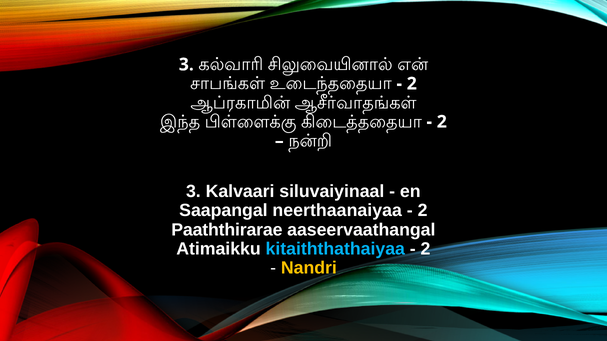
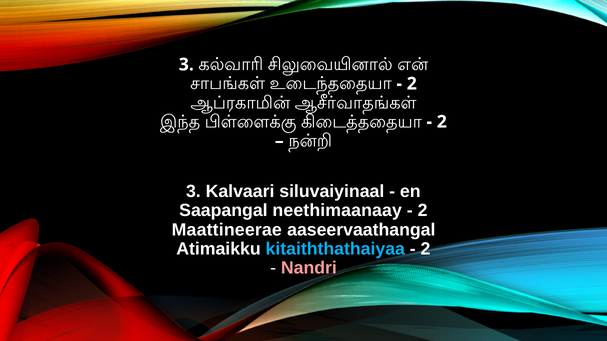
neerthaanaiyaa: neerthaanaiyaa -> neethimaanaay
Paaththirarae: Paaththirarae -> Maattineerae
Nandri colour: yellow -> pink
